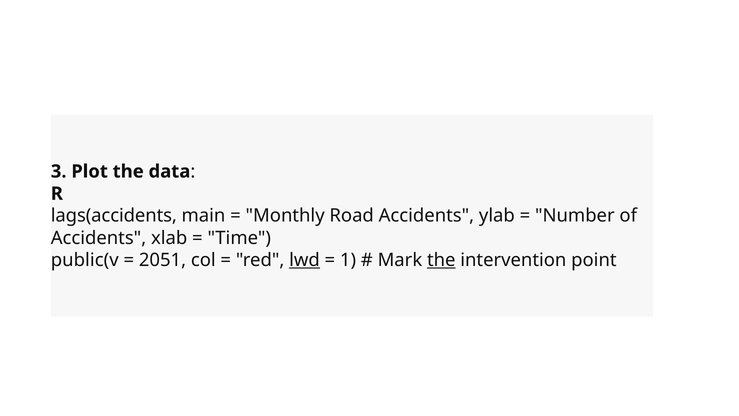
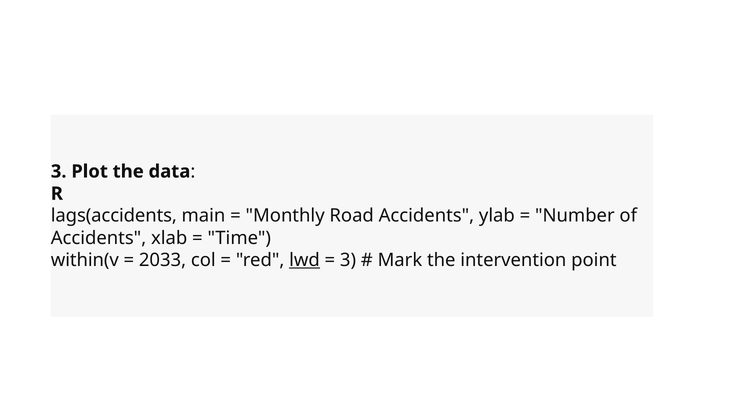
public(v: public(v -> within(v
2051: 2051 -> 2033
1 at (348, 260): 1 -> 3
the at (441, 260) underline: present -> none
